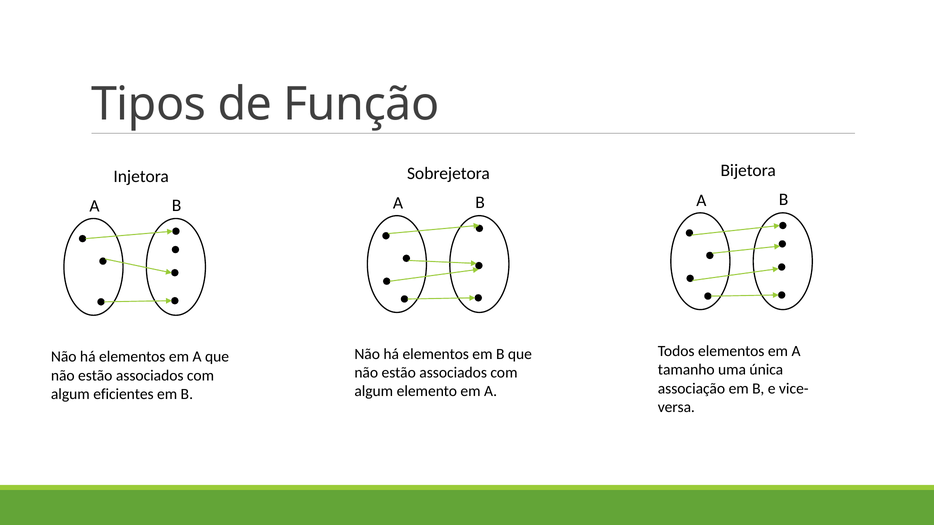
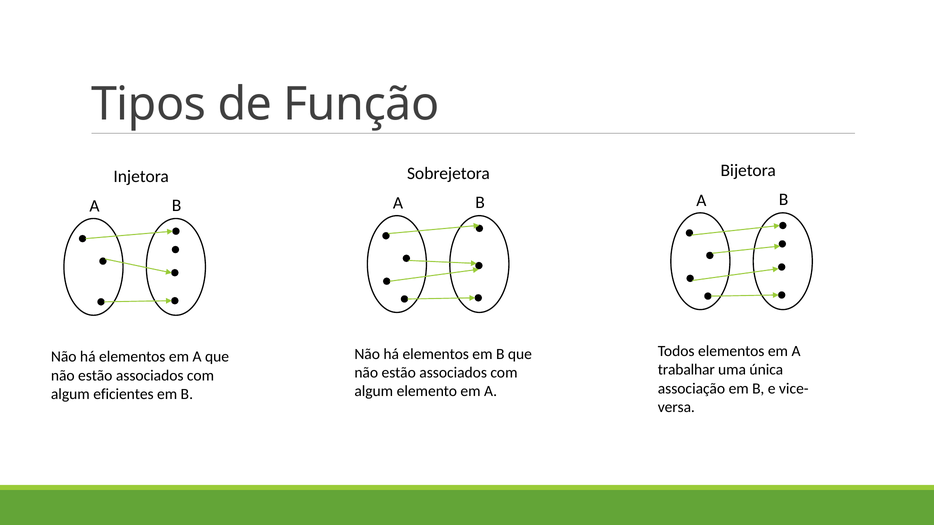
tamanho: tamanho -> trabalhar
